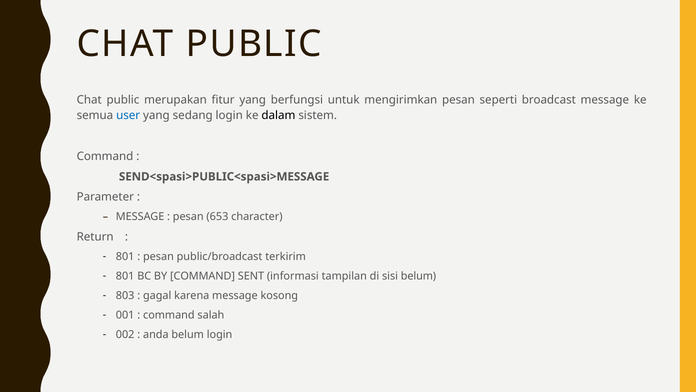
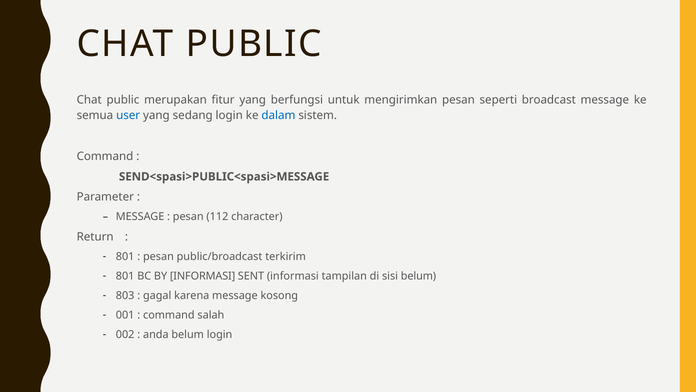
dalam colour: black -> blue
653: 653 -> 112
BY COMMAND: COMMAND -> INFORMASI
